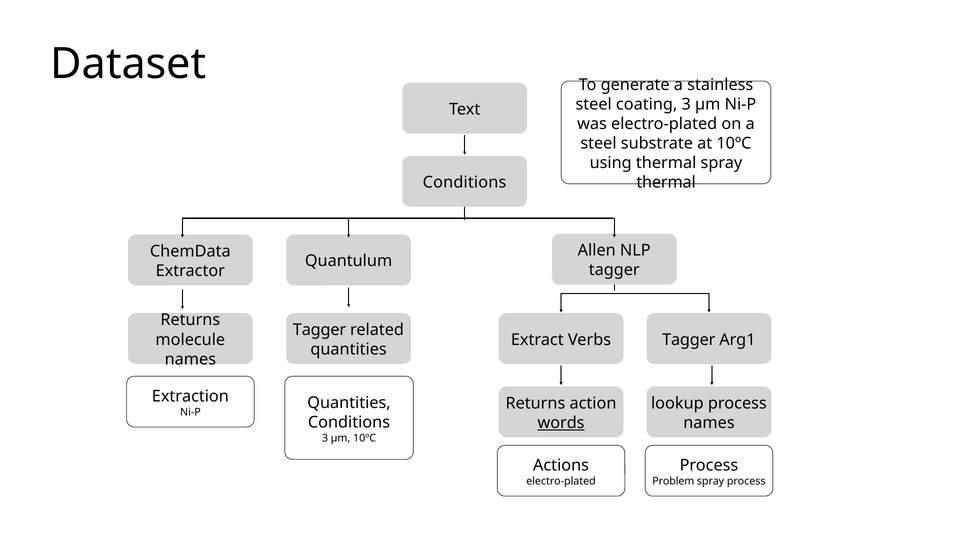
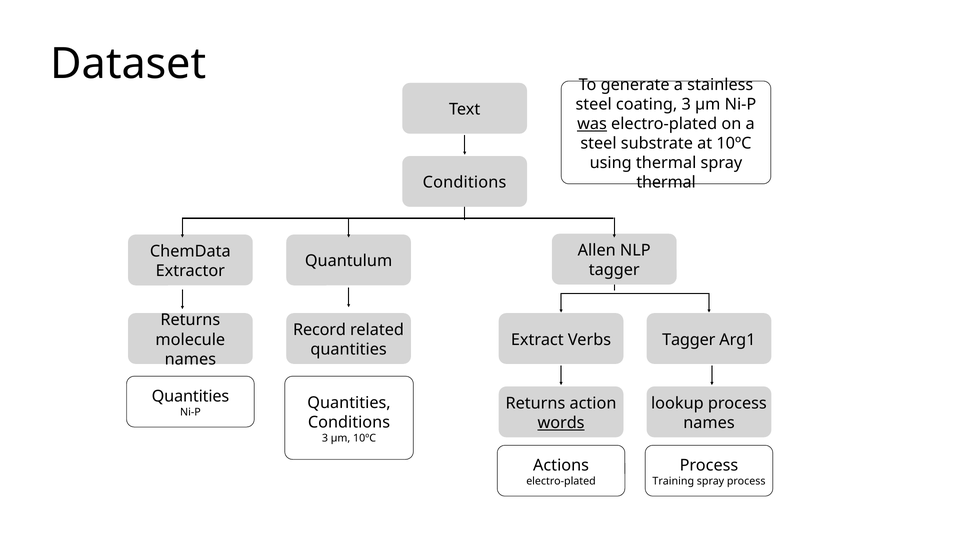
was underline: none -> present
Tagger at (320, 330): Tagger -> Record
Extraction at (190, 396): Extraction -> Quantities
Problem: Problem -> Training
